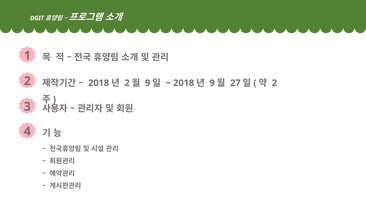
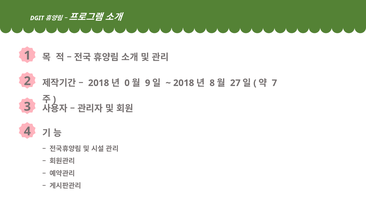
2 at (127, 83): 2 -> 0
9 at (212, 83): 9 -> 8
2 at (274, 83): 2 -> 7
